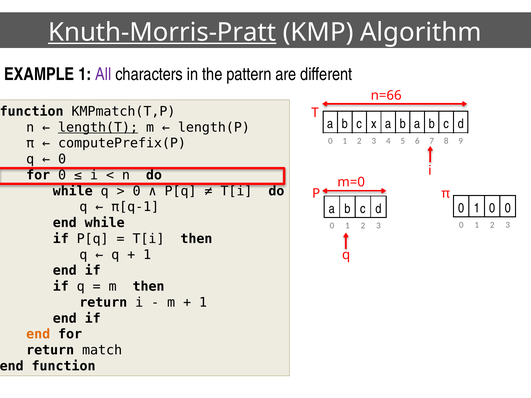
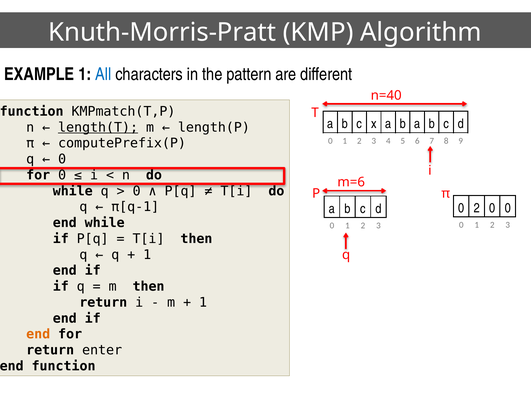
Knuth-Morris-Pratt underline: present -> none
All colour: purple -> blue
n=66: n=66 -> n=40
m=0: m=0 -> m=6
1 at (477, 208): 1 -> 2
match: match -> enter
